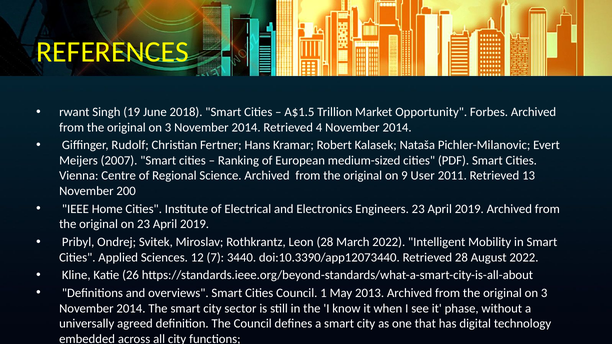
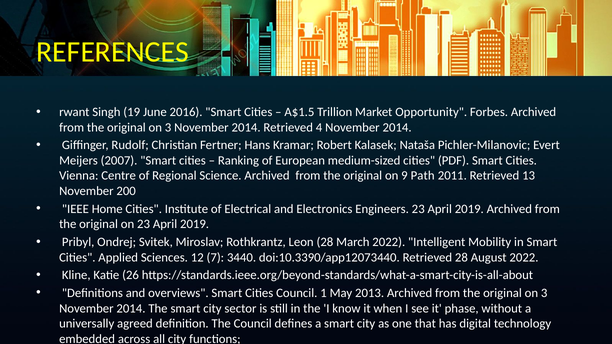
2018: 2018 -> 2016
User: User -> Path
